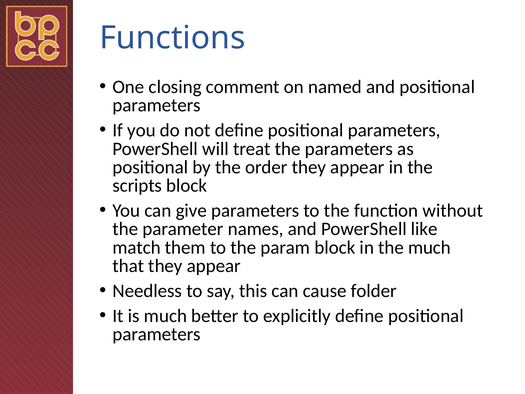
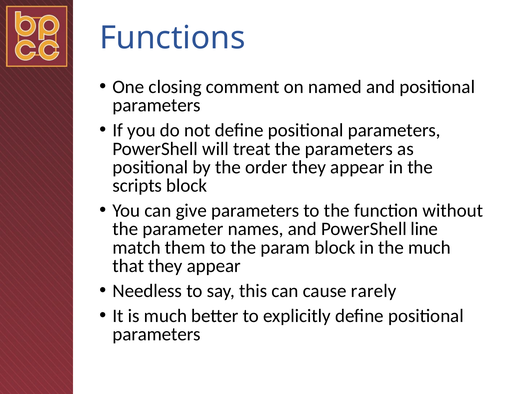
like: like -> line
folder: folder -> rarely
